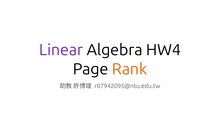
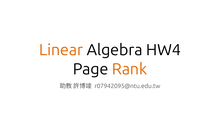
Linear colour: purple -> orange
